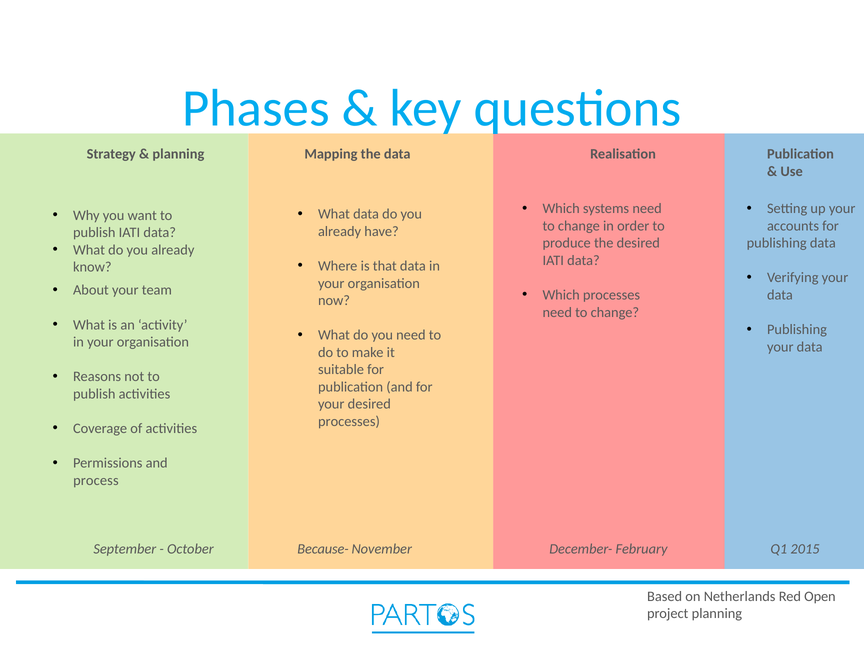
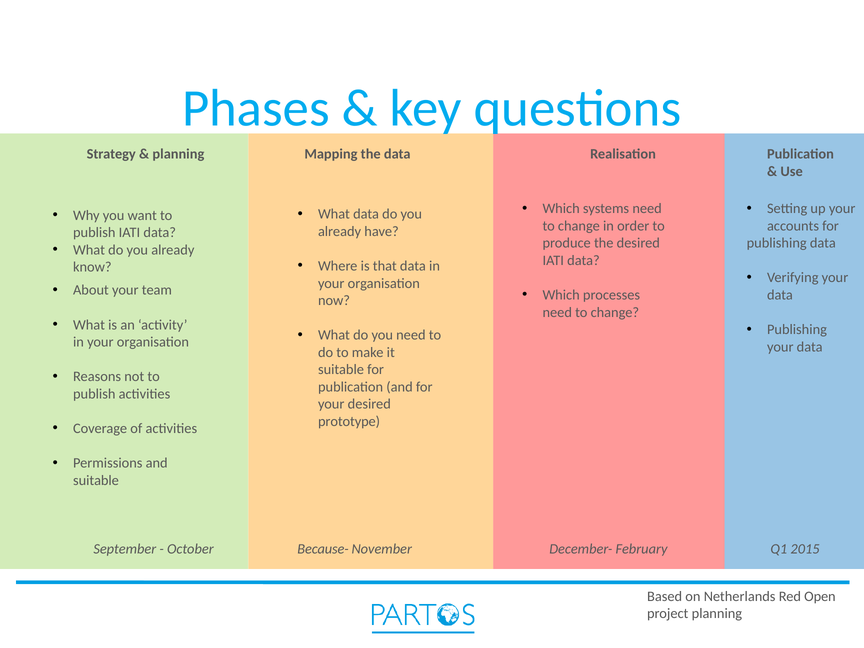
processes at (349, 422): processes -> prototype
process at (96, 480): process -> suitable
